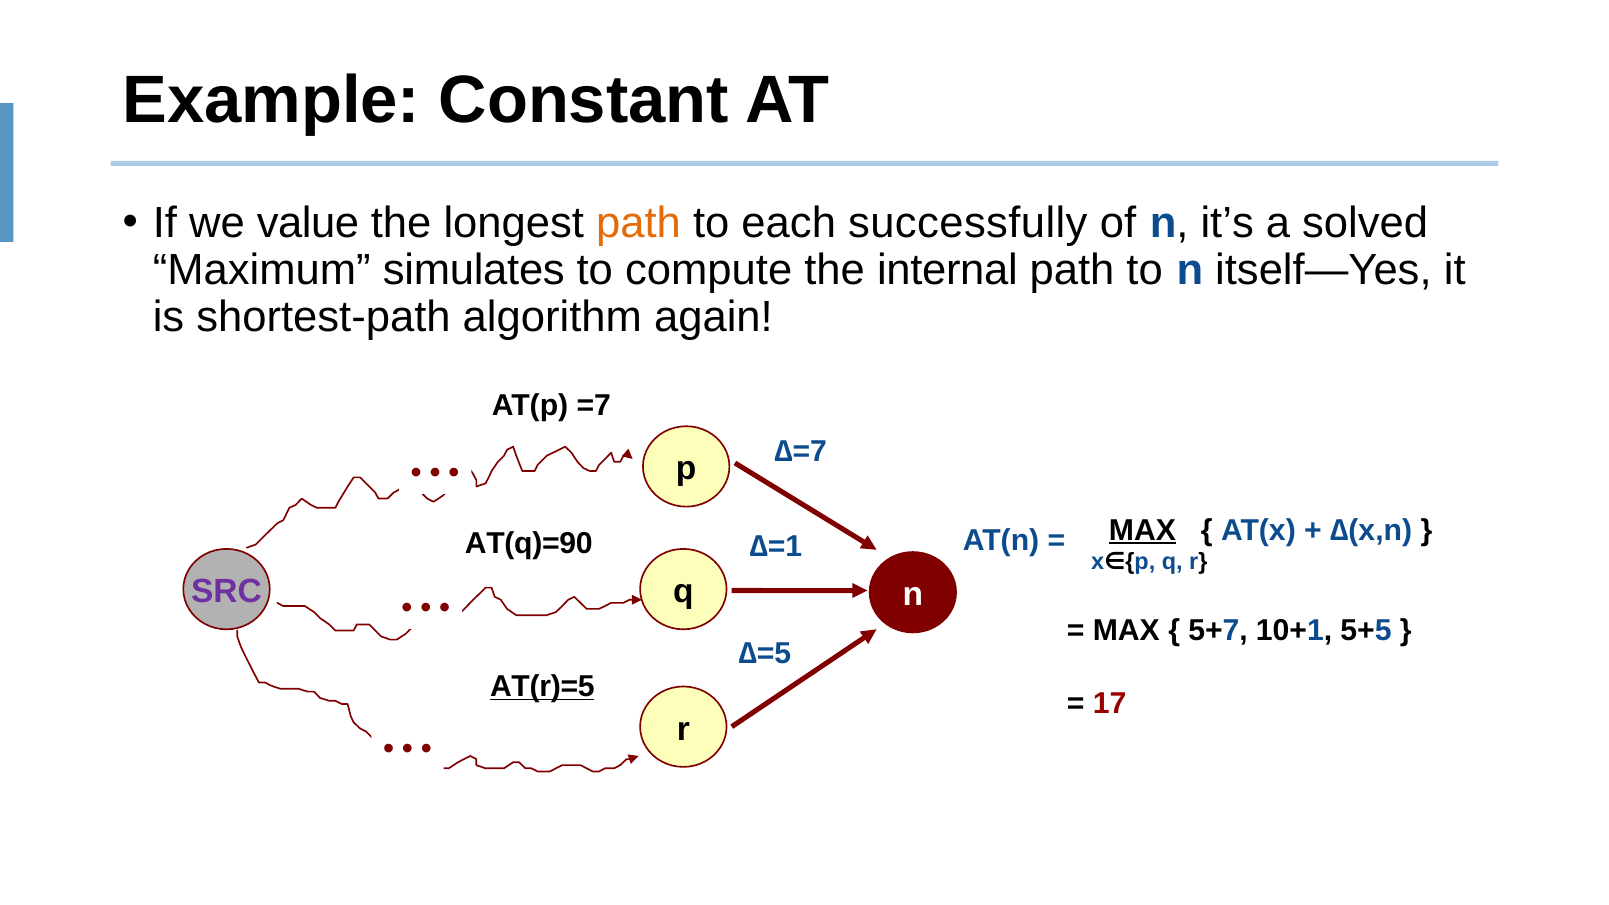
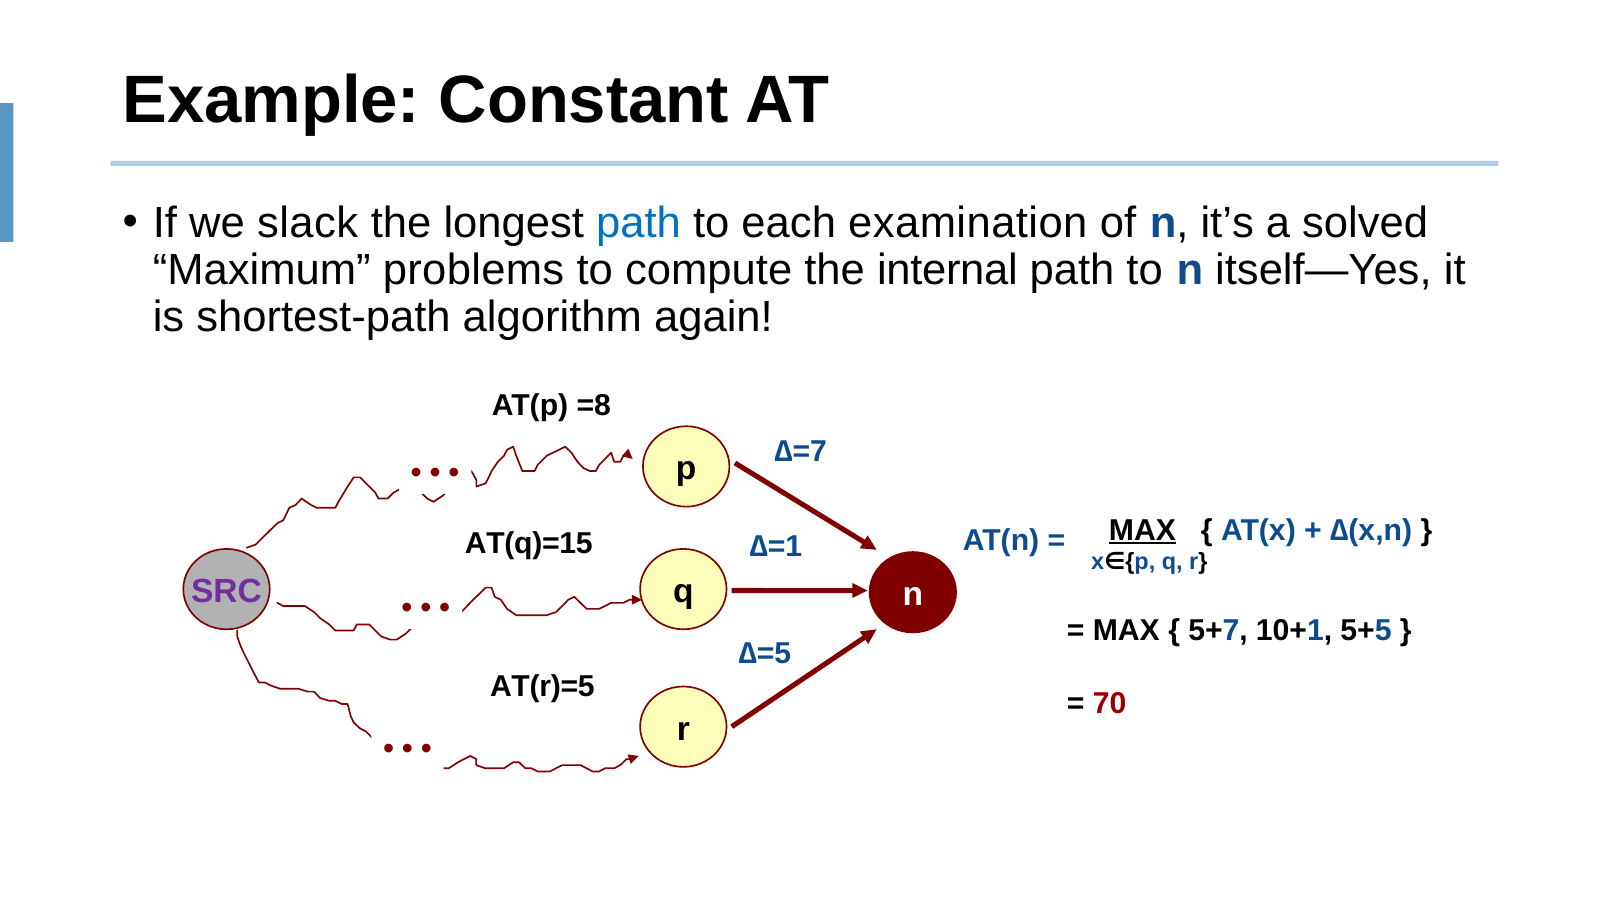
value: value -> slack
path at (638, 223) colour: orange -> blue
successfully: successfully -> examination
simulates: simulates -> problems
=7: =7 -> =8
AT(q)=90: AT(q)=90 -> AT(q)=15
AT(r)=5 underline: present -> none
17: 17 -> 70
